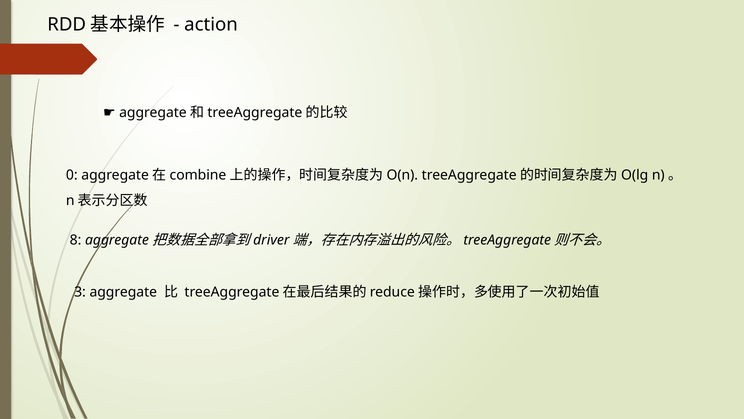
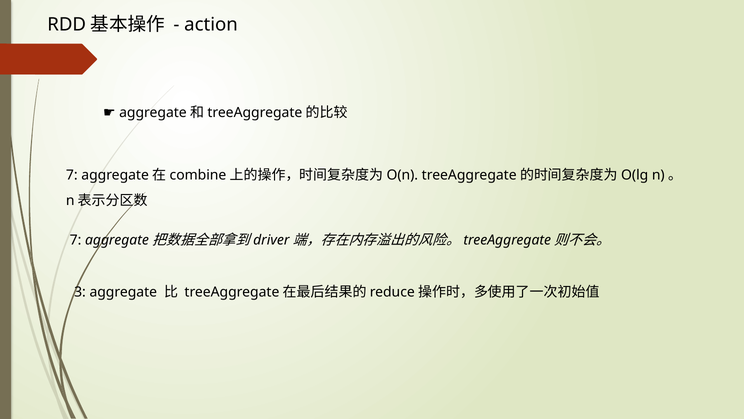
0 at (72, 175): 0 -> 7
8 at (76, 240): 8 -> 7
